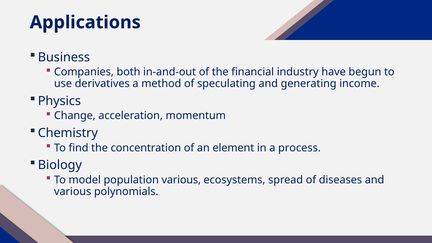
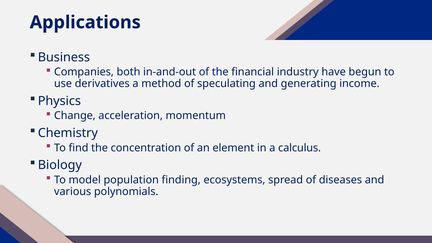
process: process -> calculus
population various: various -> finding
